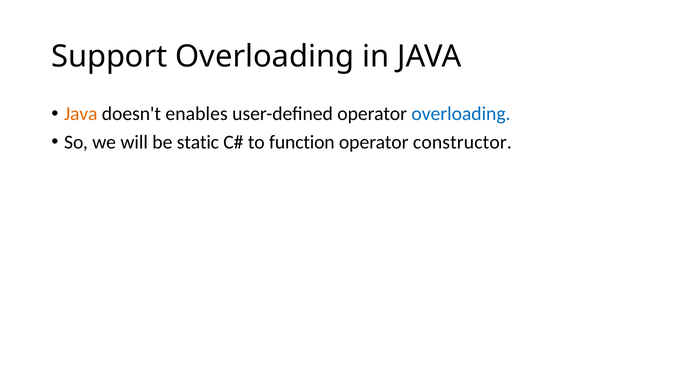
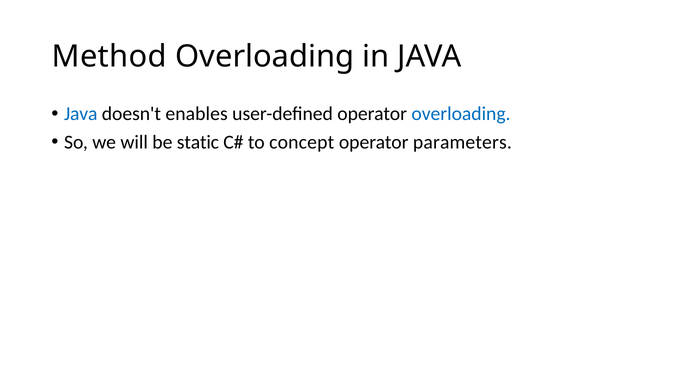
Support: Support -> Method
Java at (81, 114) colour: orange -> blue
function: function -> concept
constructor: constructor -> parameters
